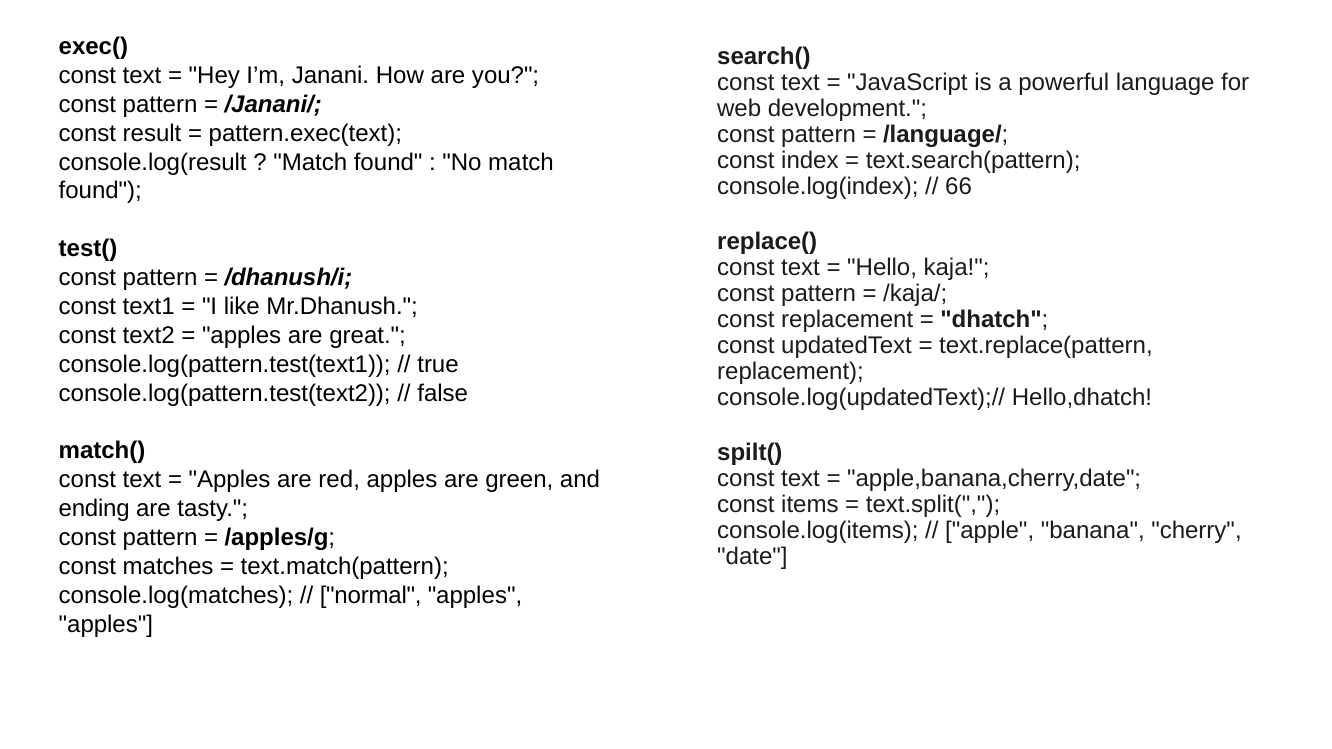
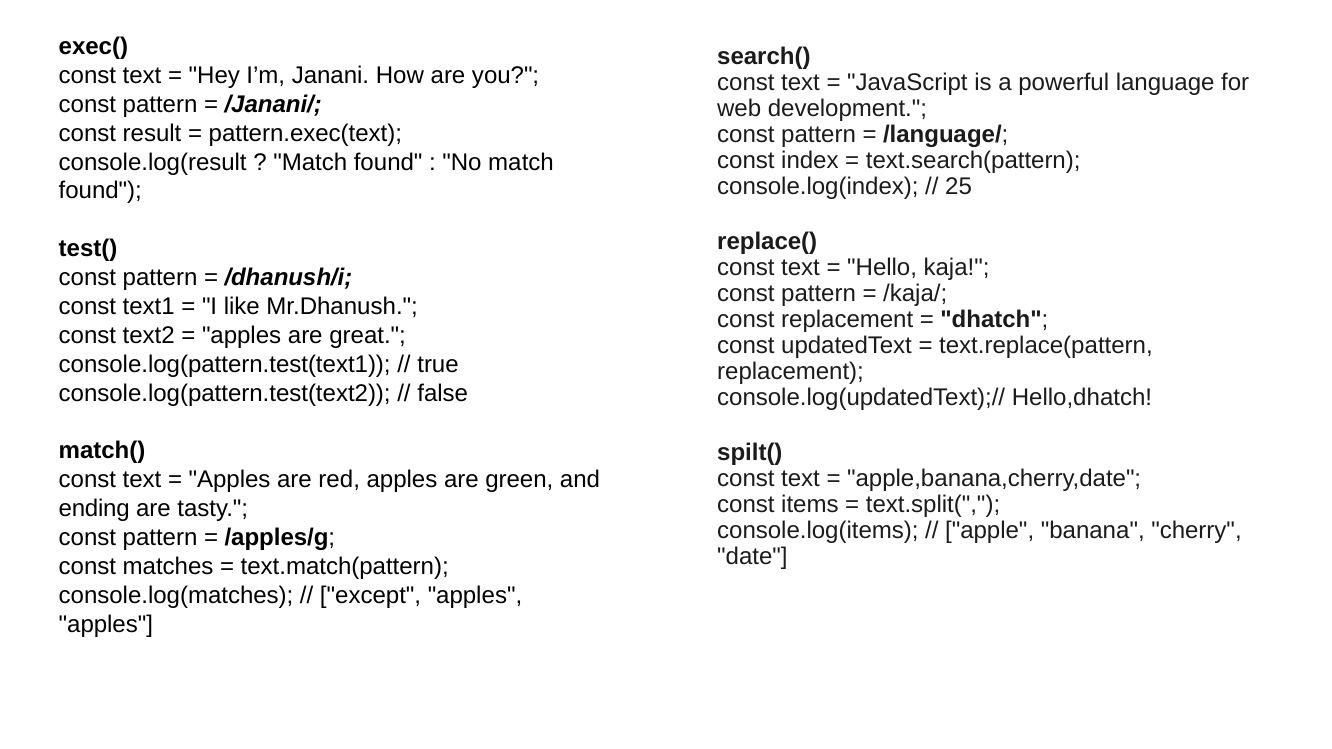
66: 66 -> 25
normal: normal -> except
